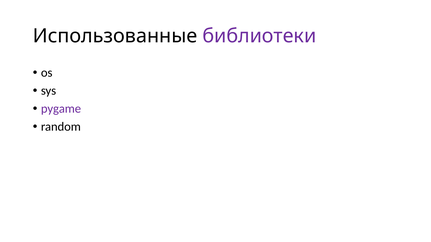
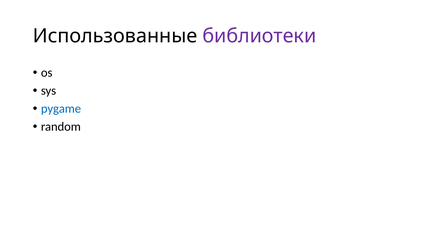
pygame colour: purple -> blue
